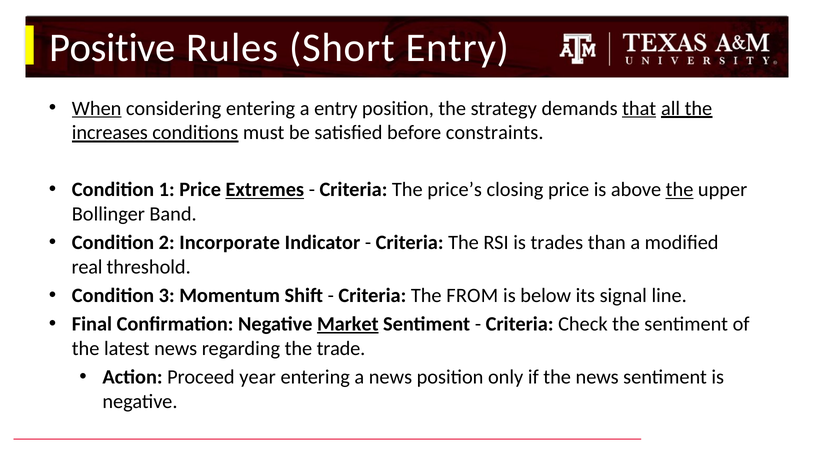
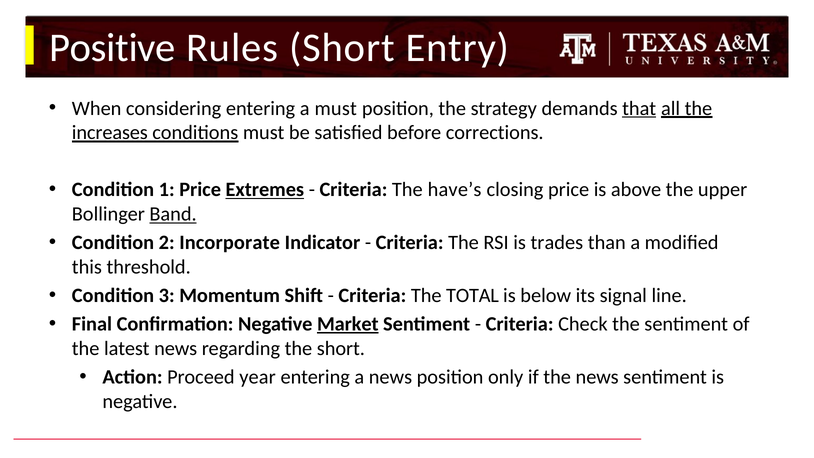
When underline: present -> none
a entry: entry -> must
constraints: constraints -> corrections
price’s: price’s -> have’s
the at (680, 190) underline: present -> none
Band underline: none -> present
real: real -> this
FROM: FROM -> TOTAL
the trade: trade -> short
